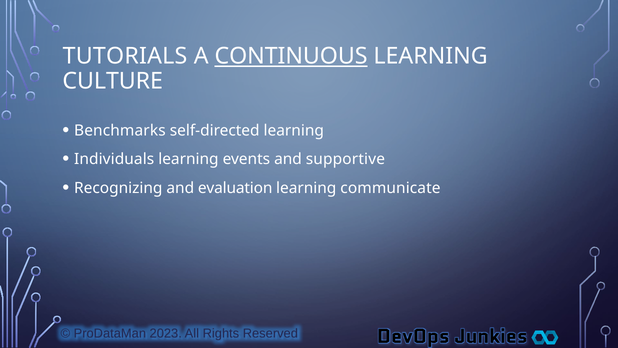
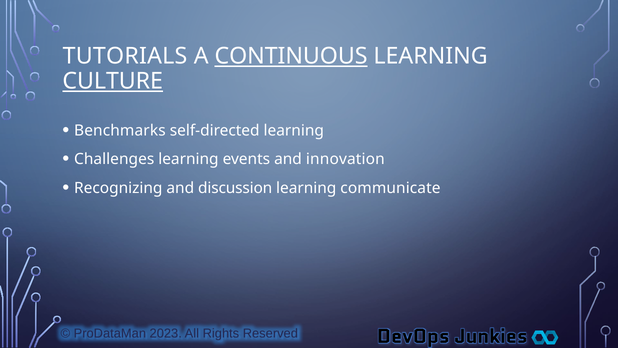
CULTURE underline: none -> present
Individuals: Individuals -> Challenges
supportive: supportive -> innovation
evaluation: evaluation -> discussion
